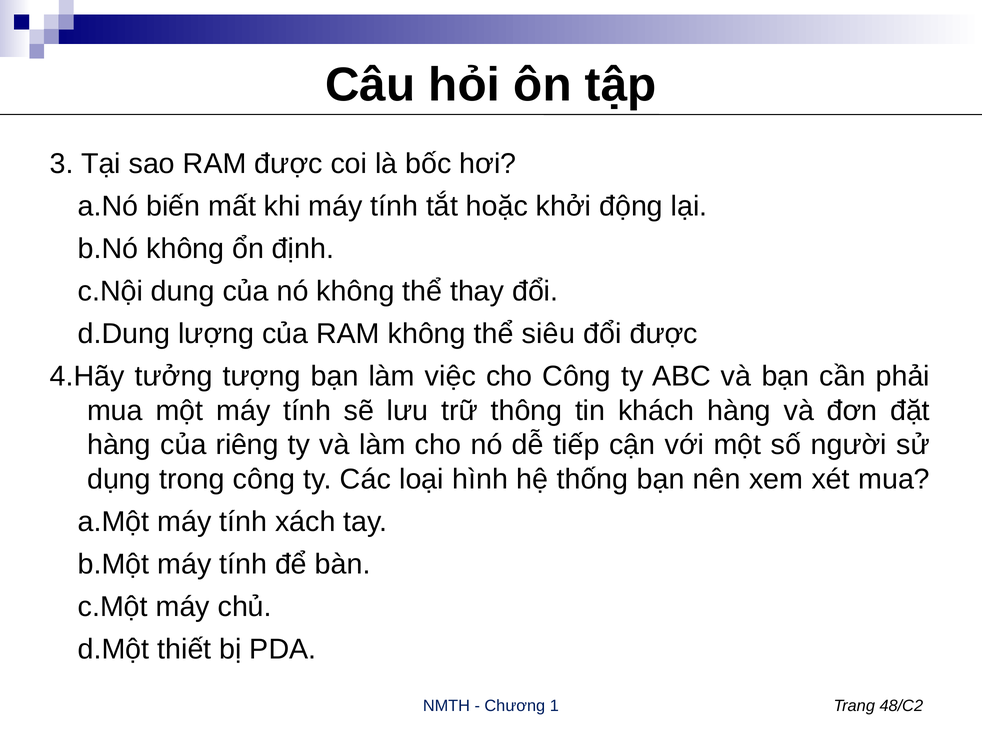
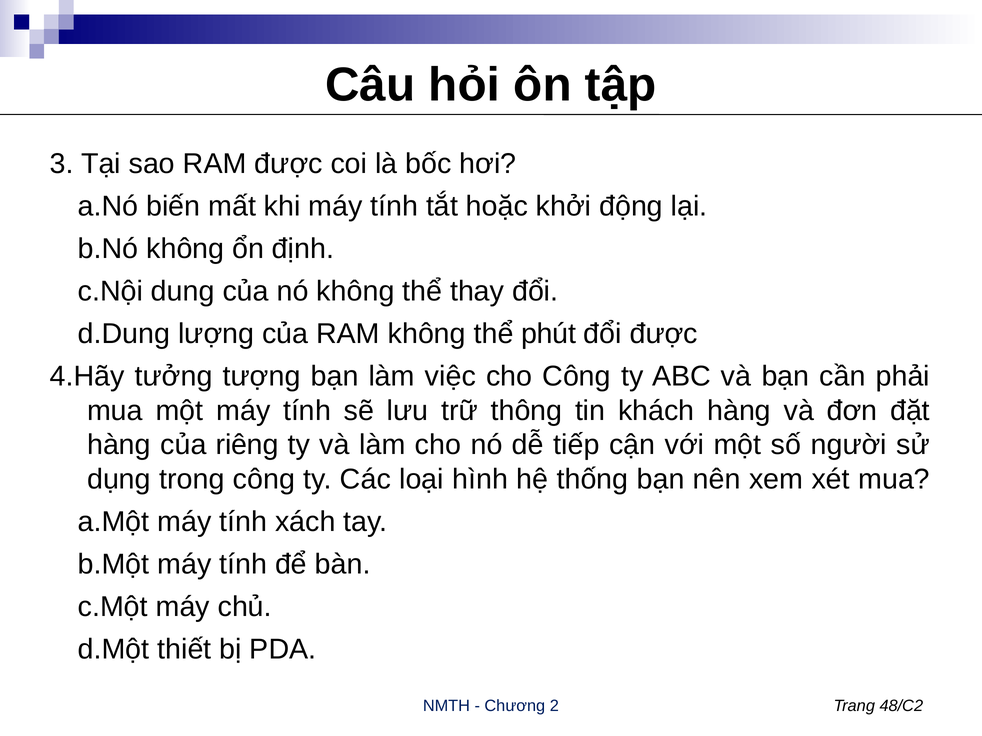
siêu: siêu -> phút
1: 1 -> 2
